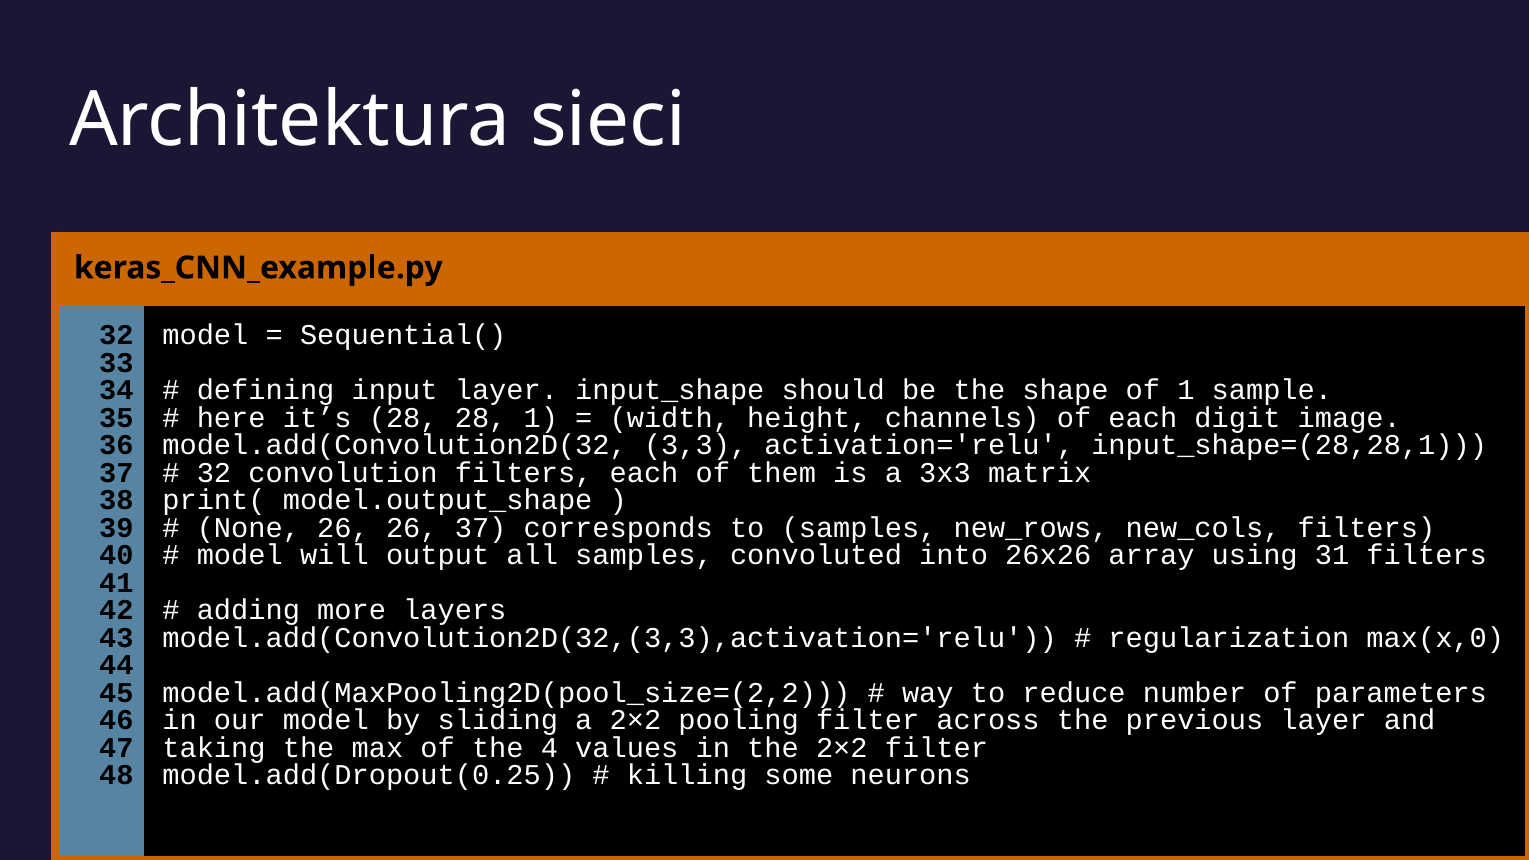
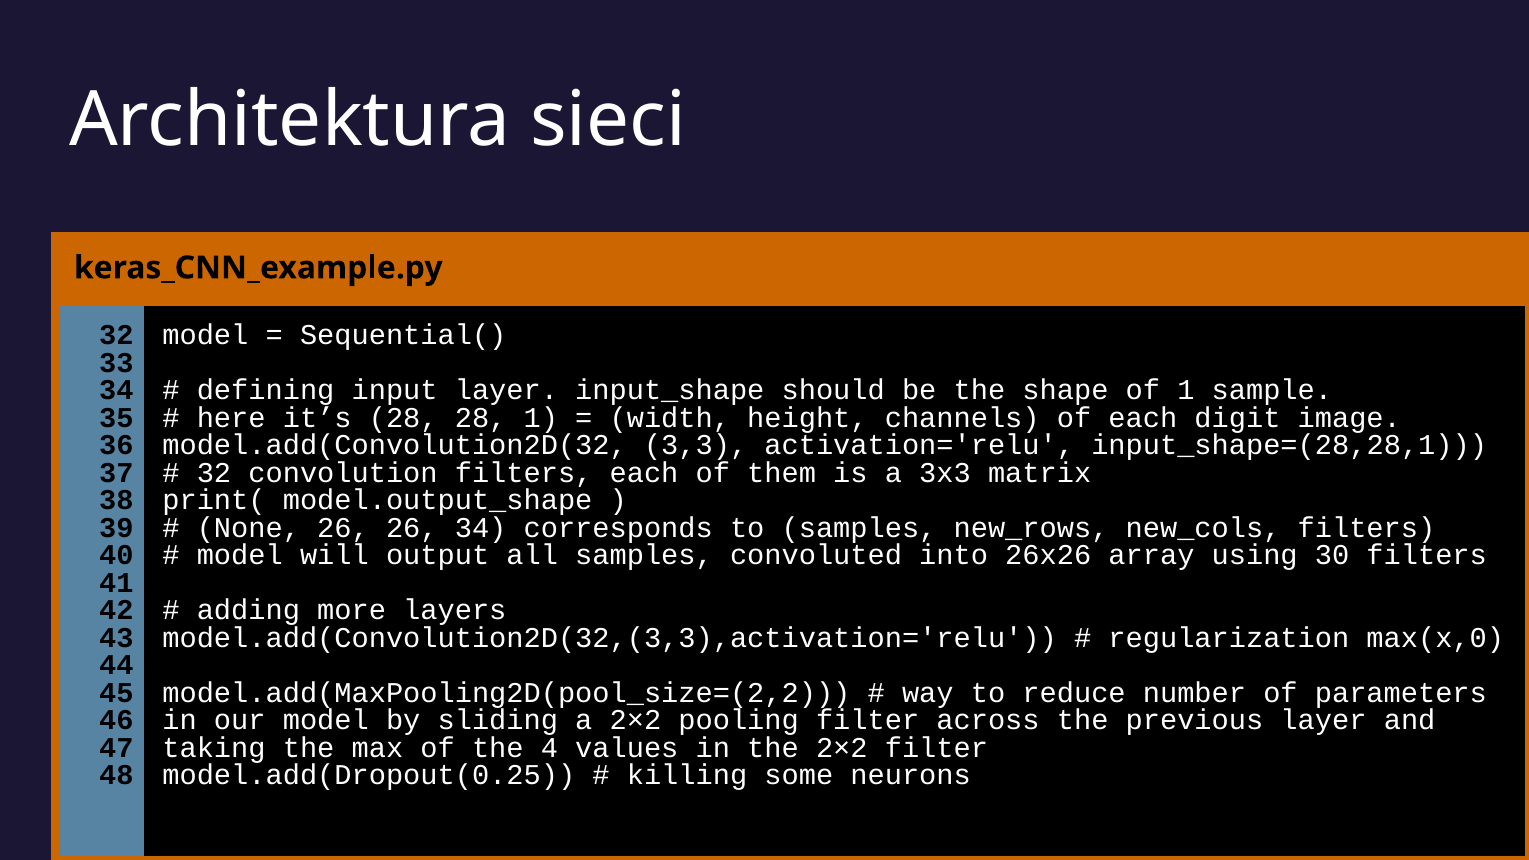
26 37: 37 -> 34
31: 31 -> 30
